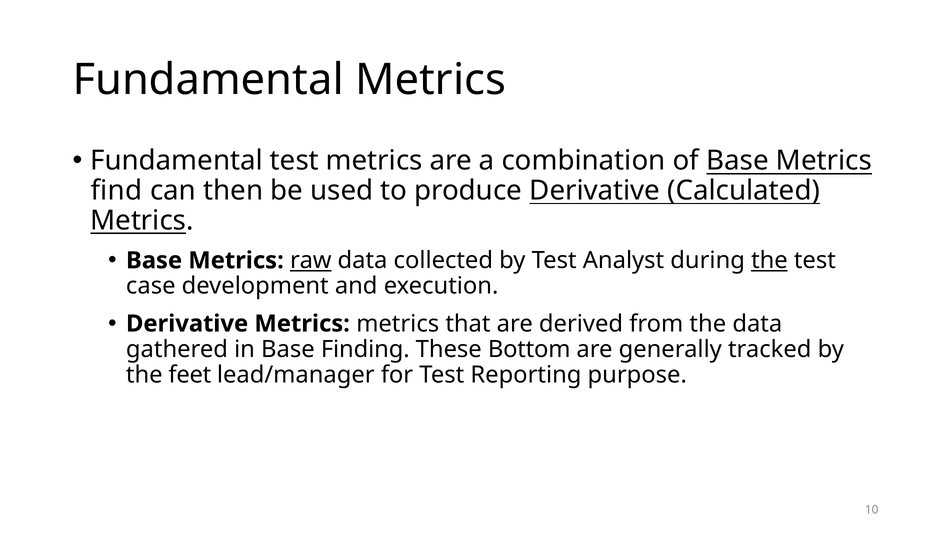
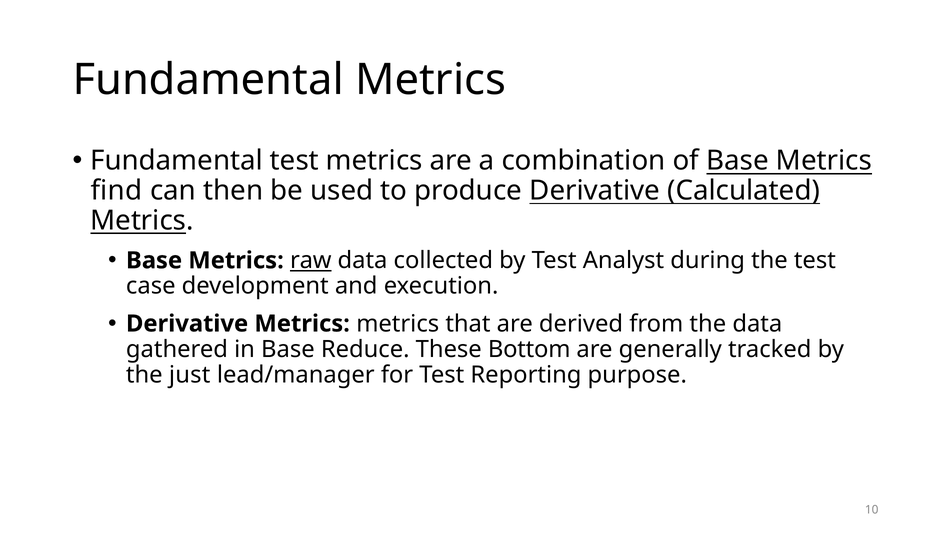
the at (769, 260) underline: present -> none
Finding: Finding -> Reduce
feet: feet -> just
